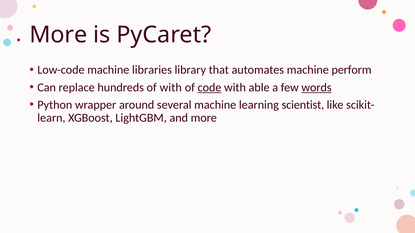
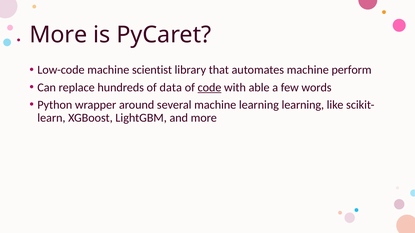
libraries: libraries -> scientist
of with: with -> data
words underline: present -> none
learning scientist: scientist -> learning
